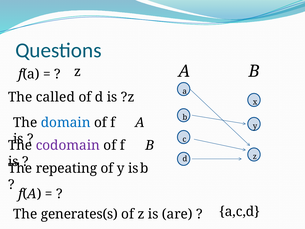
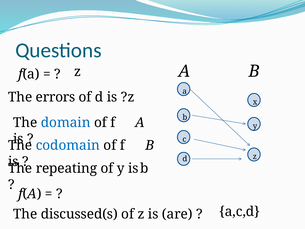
called: called -> errors
codomain colour: purple -> blue
generates(s: generates(s -> discussed(s
